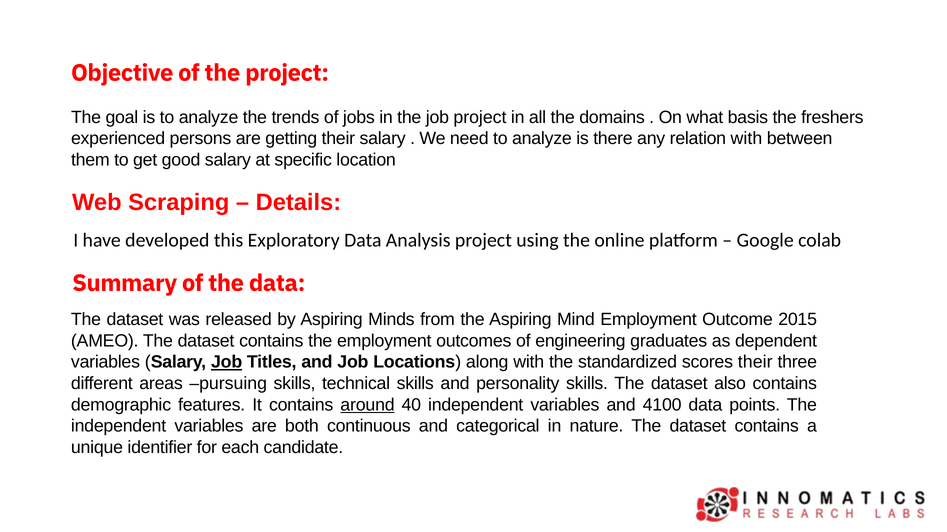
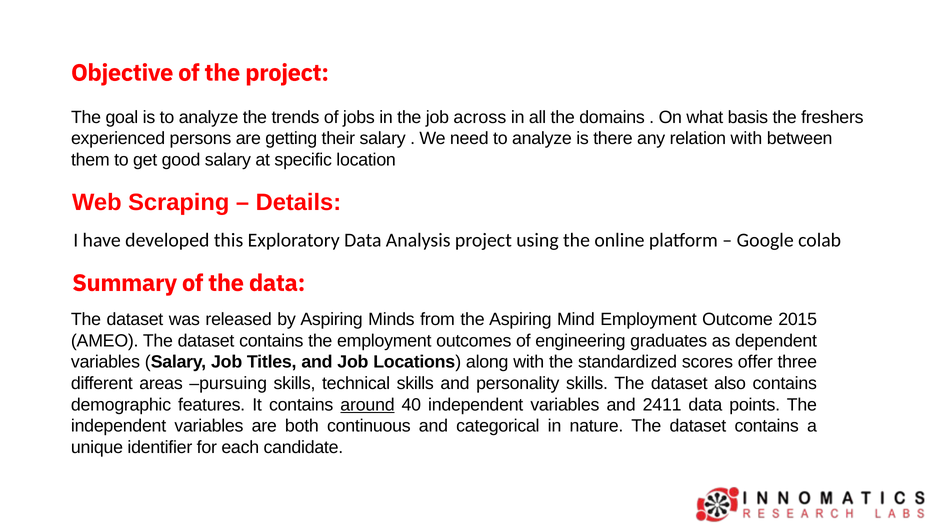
job project: project -> across
Job at (227, 363) underline: present -> none
scores their: their -> offer
4100: 4100 -> 2411
